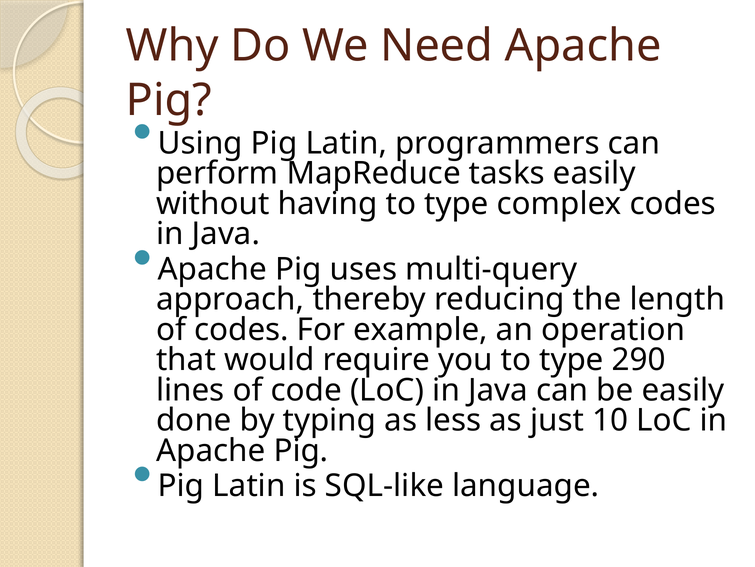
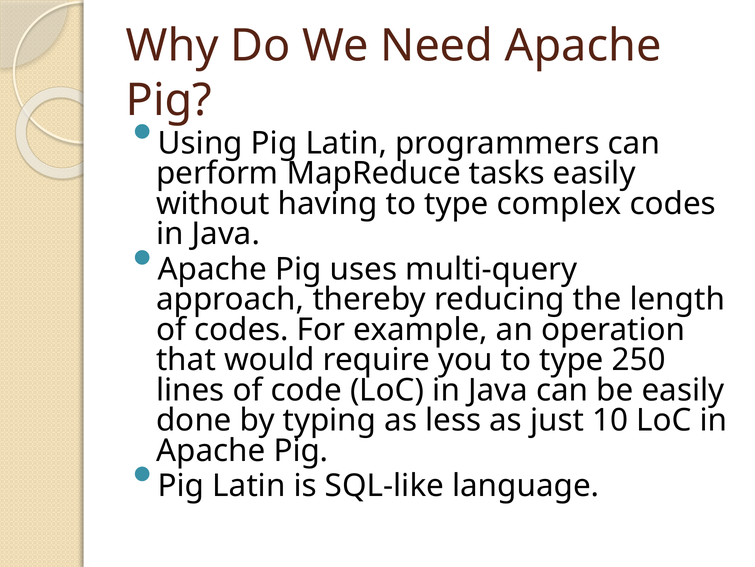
290: 290 -> 250
